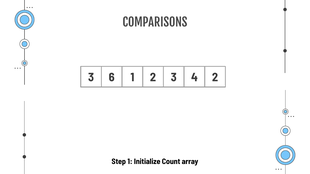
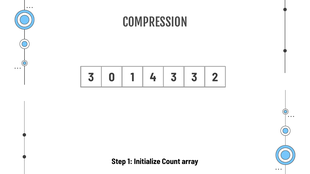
COMPARISONS: COMPARISONS -> COMPRESSION
6: 6 -> 0
1 2: 2 -> 4
3 4: 4 -> 3
